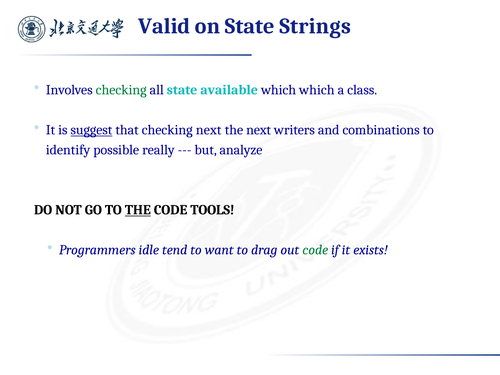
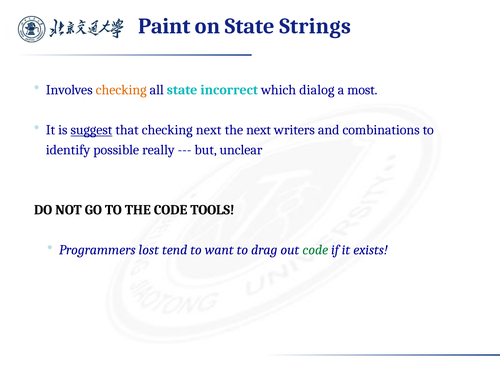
Valid: Valid -> Paint
checking at (121, 90) colour: green -> orange
available: available -> incorrect
which which: which -> dialog
class: class -> most
analyze: analyze -> unclear
THE at (138, 210) underline: present -> none
idle: idle -> lost
